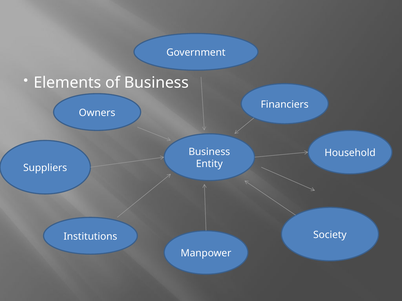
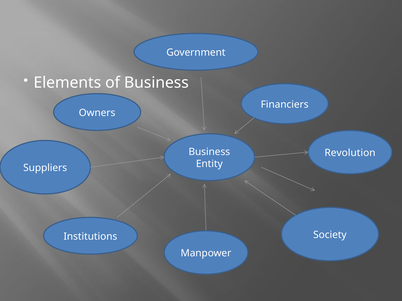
Household: Household -> Revolution
